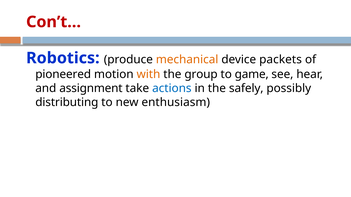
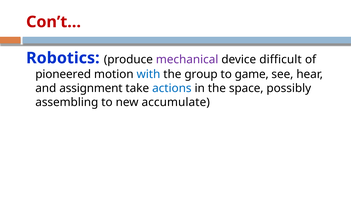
mechanical colour: orange -> purple
packets: packets -> difficult
with colour: orange -> blue
safely: safely -> space
distributing: distributing -> assembling
enthusiasm: enthusiasm -> accumulate
